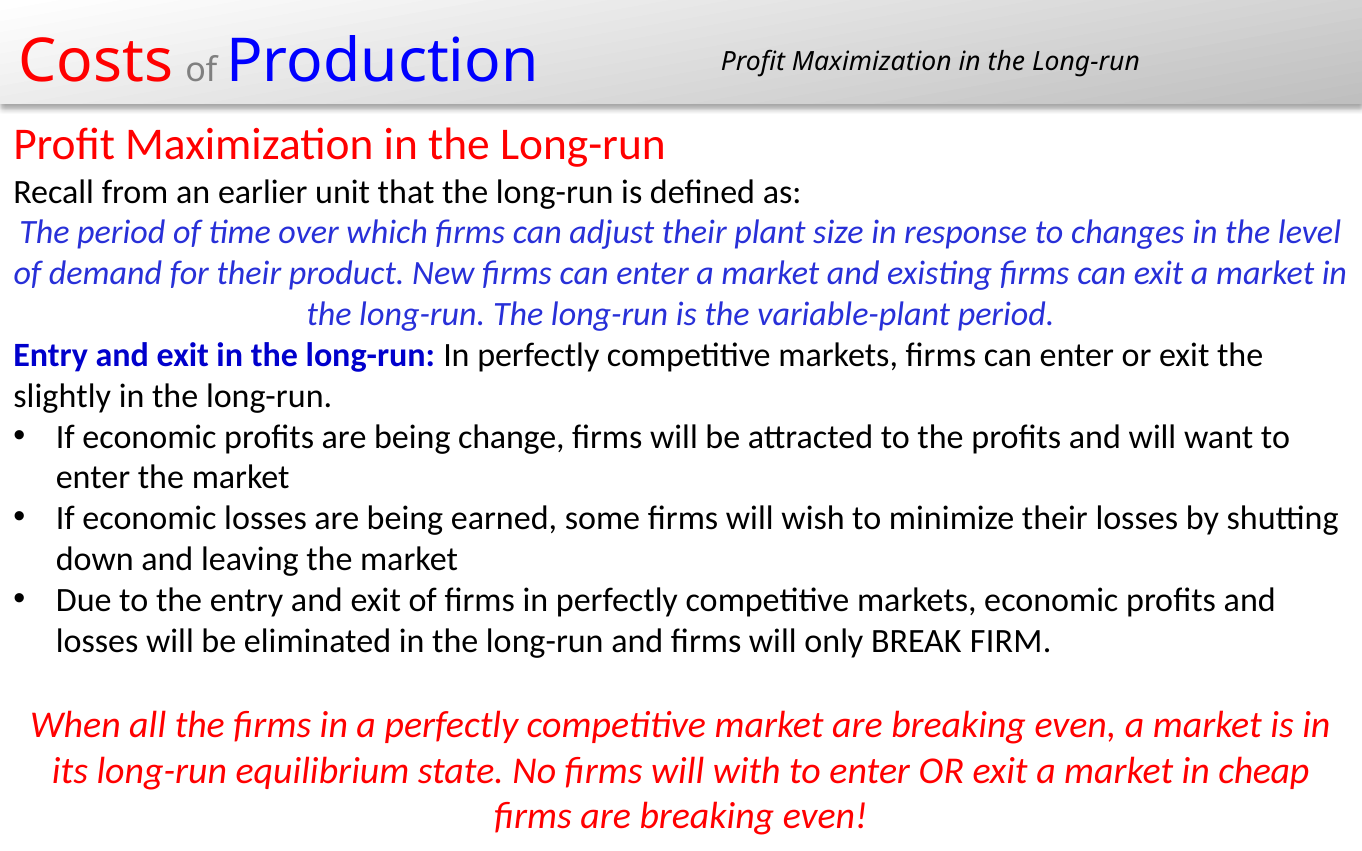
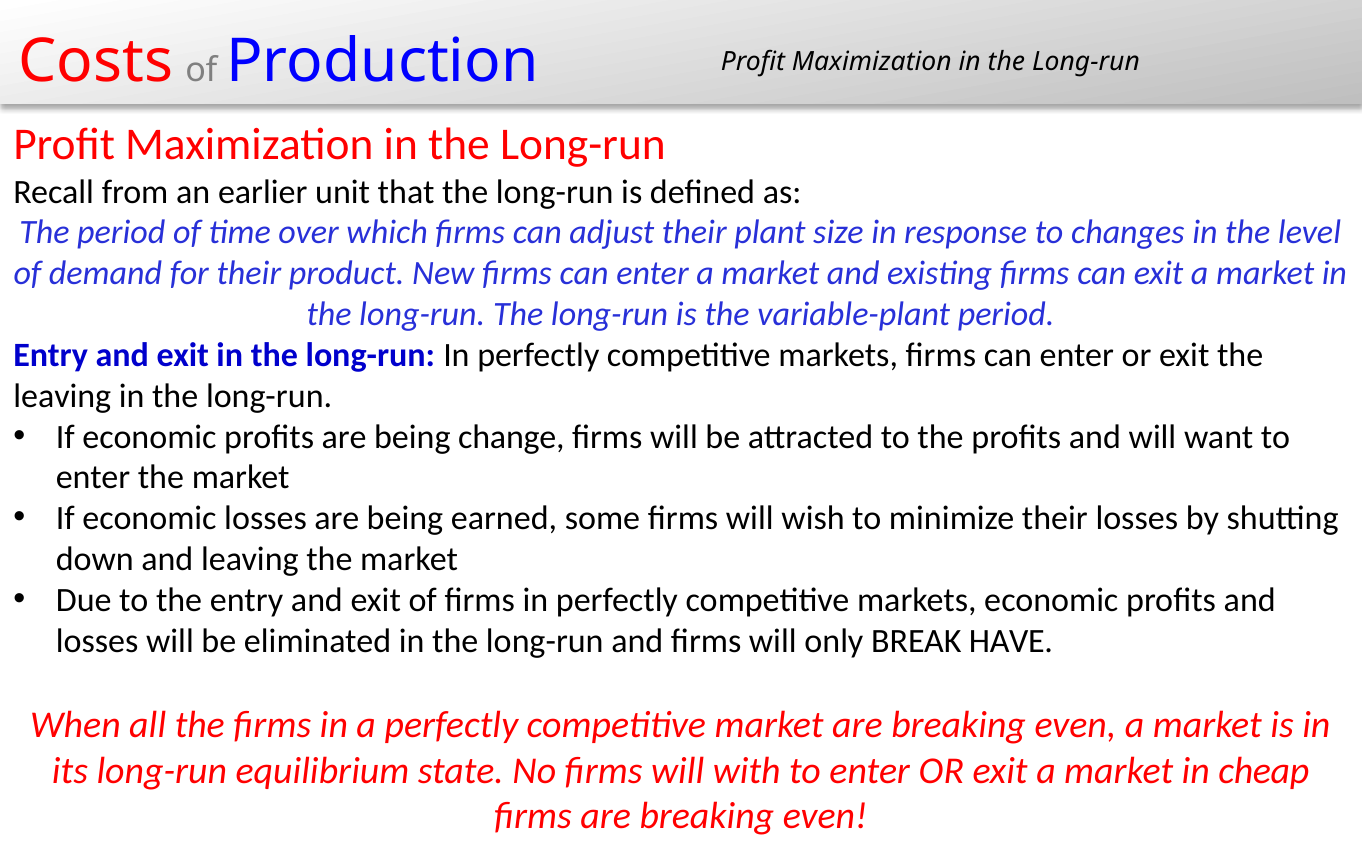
slightly at (62, 396): slightly -> leaving
FIRM: FIRM -> HAVE
